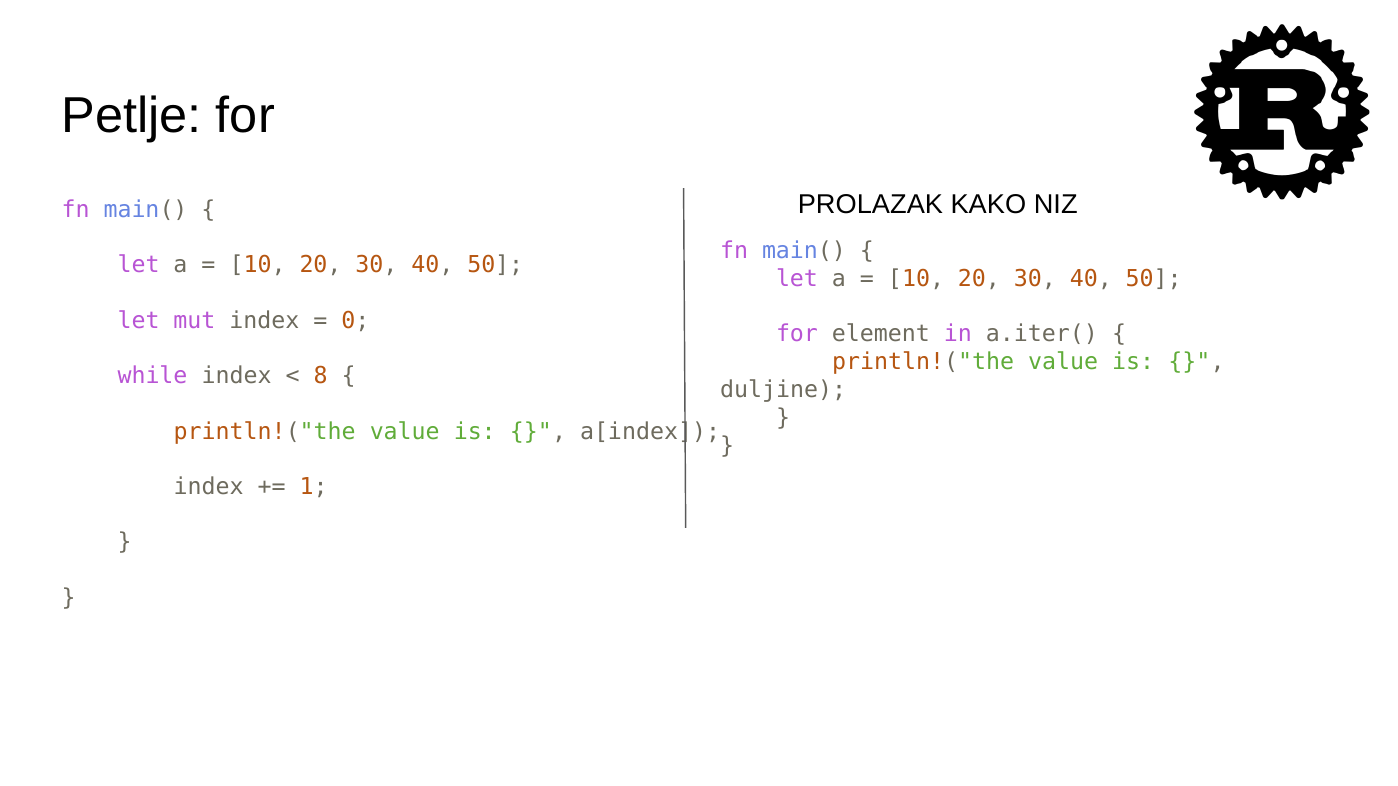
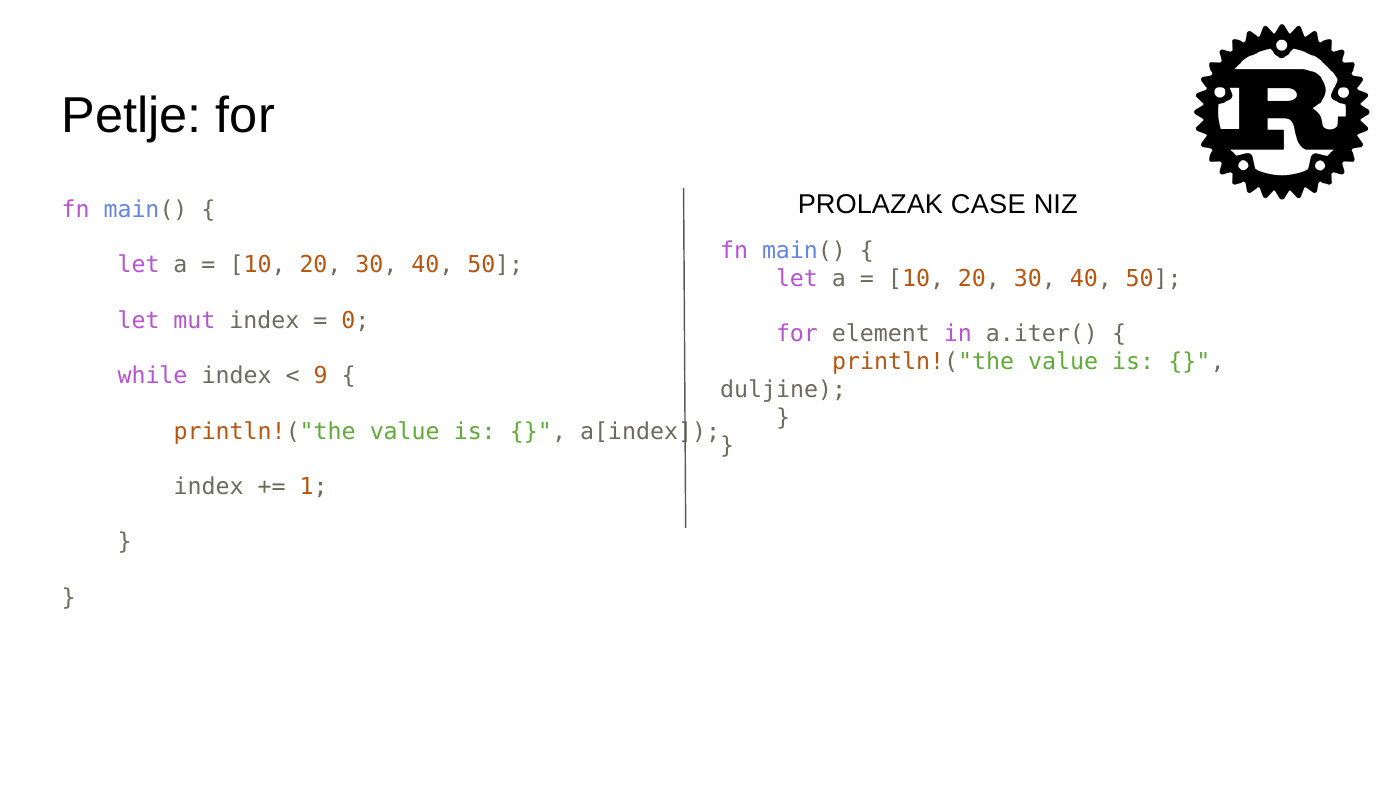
KAKO: KAKO -> CASE
8: 8 -> 9
